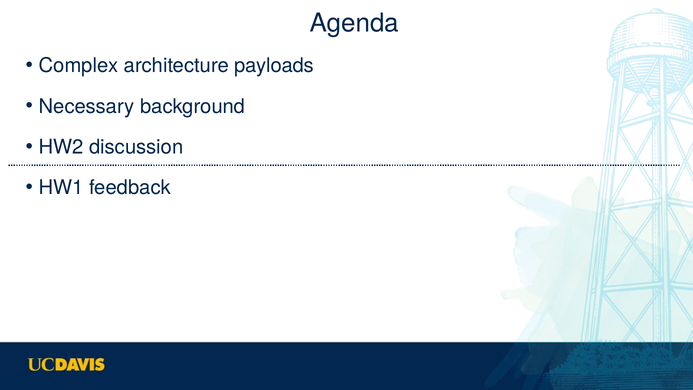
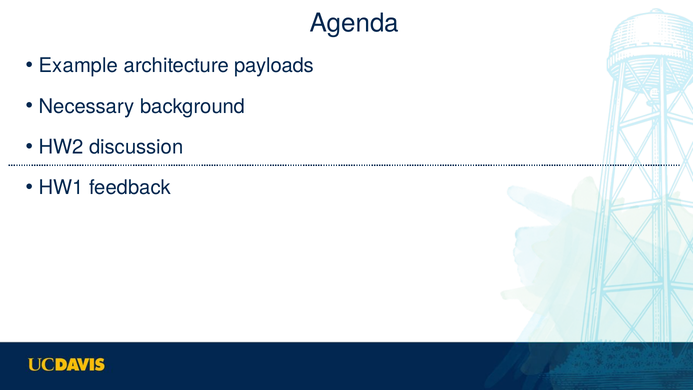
Complex: Complex -> Example
